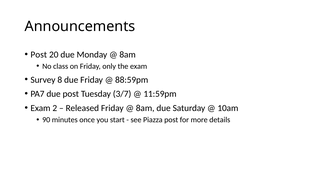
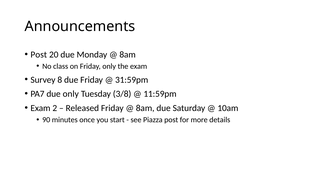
88:59pm: 88:59pm -> 31:59pm
due post: post -> only
3/7: 3/7 -> 3/8
